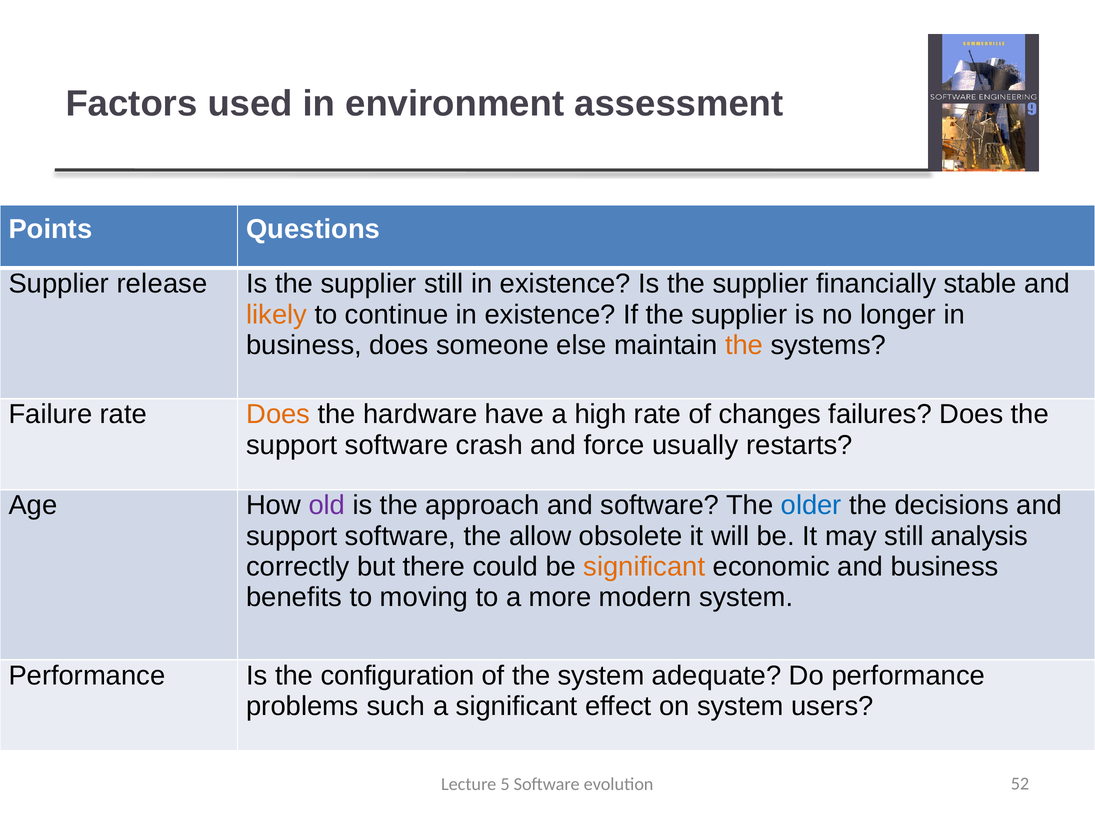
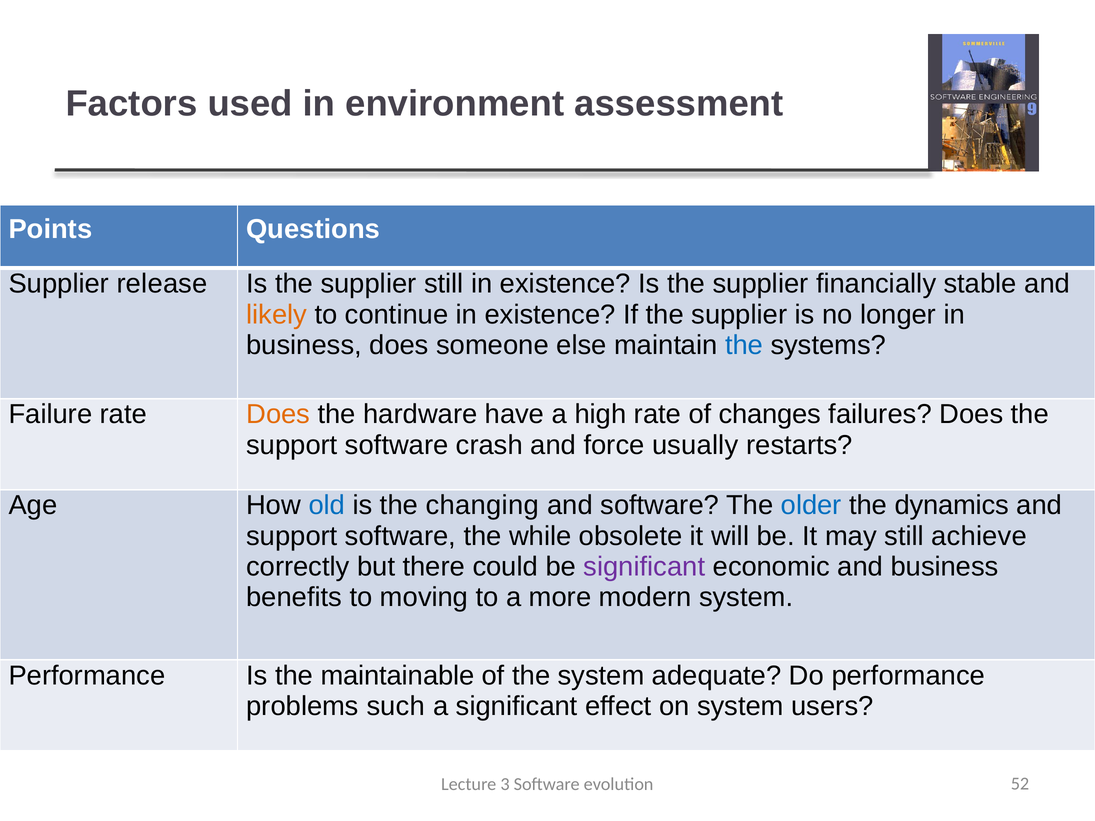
the at (744, 345) colour: orange -> blue
old colour: purple -> blue
approach: approach -> changing
decisions: decisions -> dynamics
allow: allow -> while
analysis: analysis -> achieve
significant at (644, 567) colour: orange -> purple
configuration: configuration -> maintainable
5: 5 -> 3
